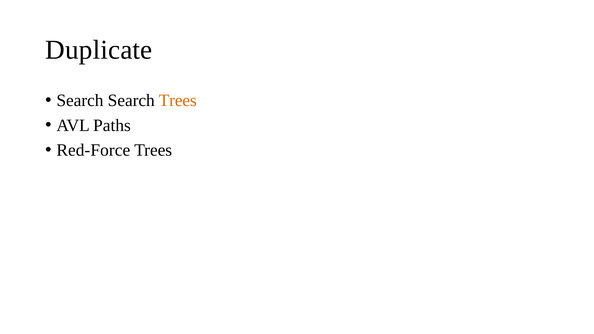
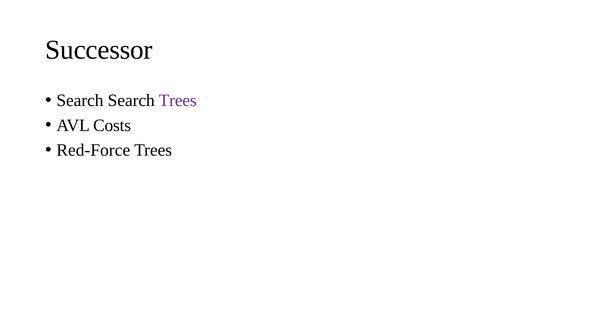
Duplicate: Duplicate -> Successor
Trees at (178, 100) colour: orange -> purple
Paths: Paths -> Costs
